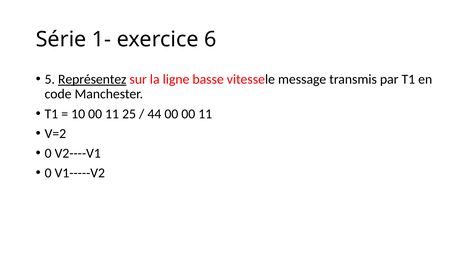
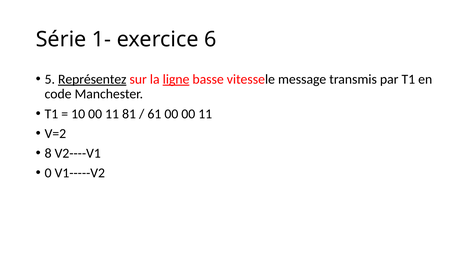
ligne underline: none -> present
25: 25 -> 81
44: 44 -> 61
0 at (48, 153): 0 -> 8
